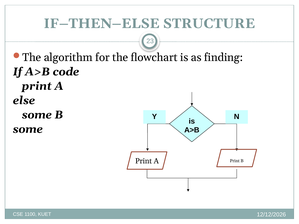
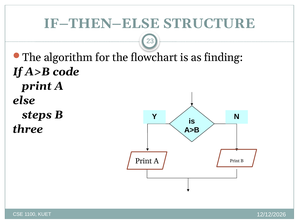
some at (37, 115): some -> steps
some at (28, 129): some -> three
